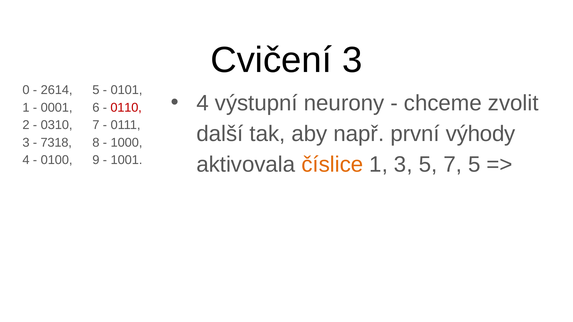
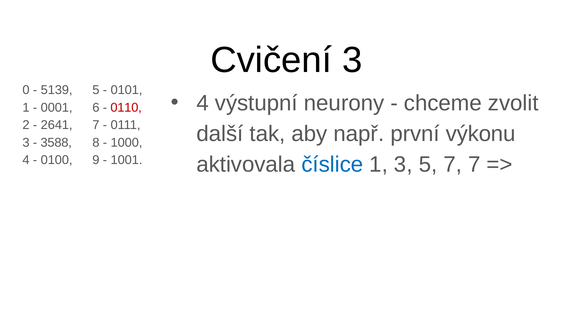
2614: 2614 -> 5139
0310: 0310 -> 2641
výhody: výhody -> výkonu
7318: 7318 -> 3588
číslice colour: orange -> blue
7 5: 5 -> 7
